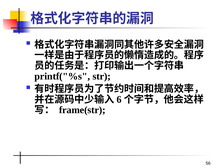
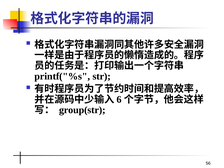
frame(str: frame(str -> group(str
